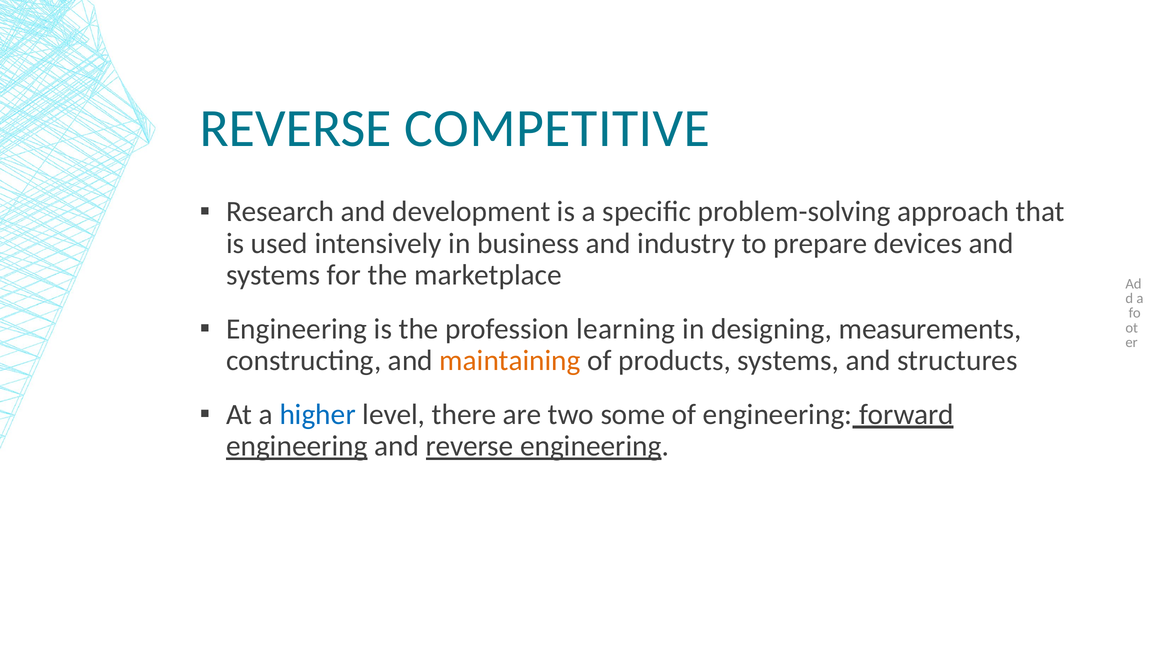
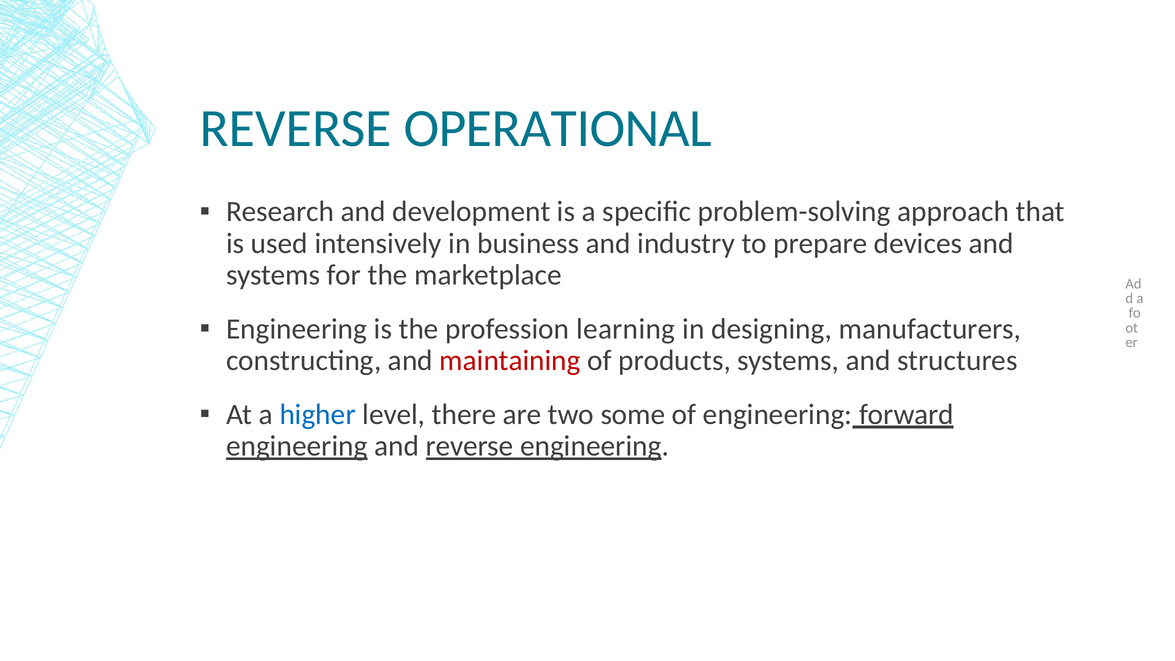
COMPETITIVE: COMPETITIVE -> OPERATIONAL
measurements: measurements -> manufacturers
maintaining colour: orange -> red
